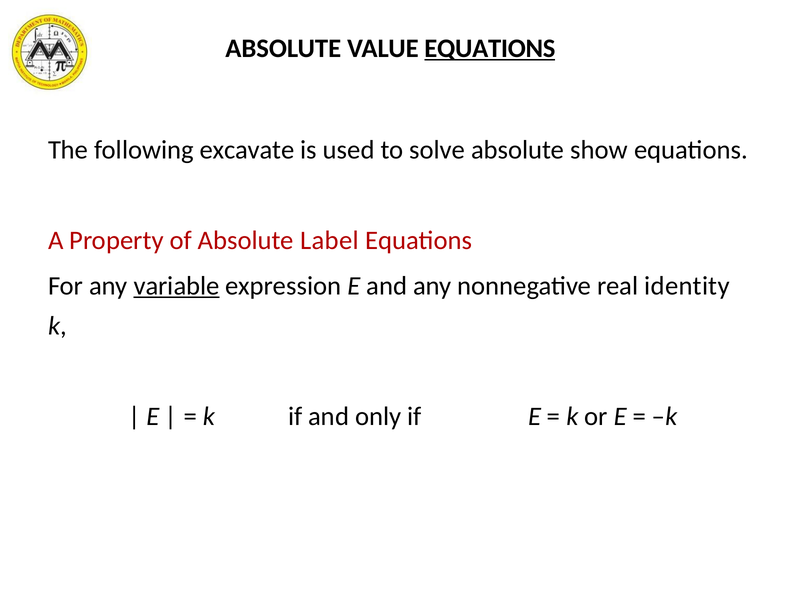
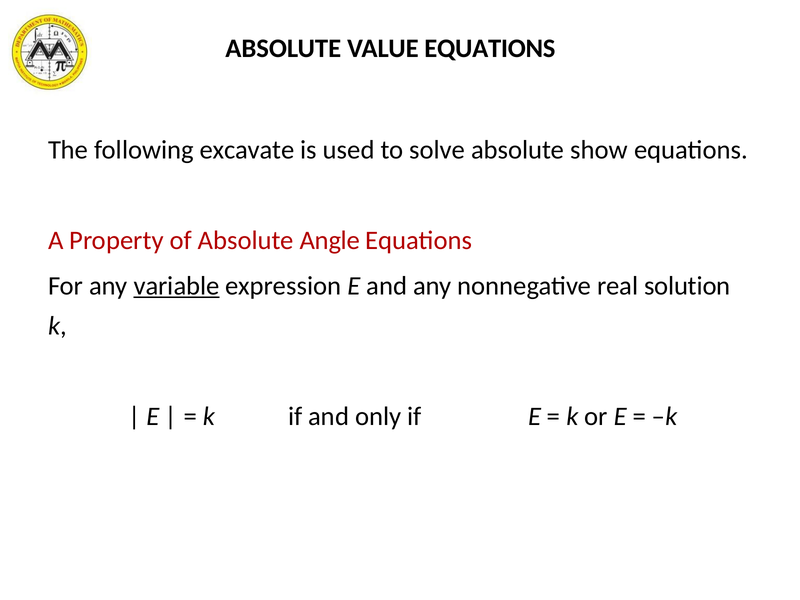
EQUATIONS at (490, 48) underline: present -> none
Label: Label -> Angle
identity: identity -> solution
